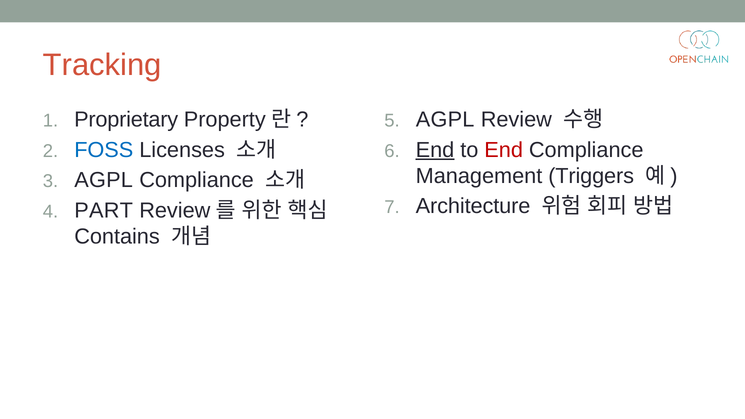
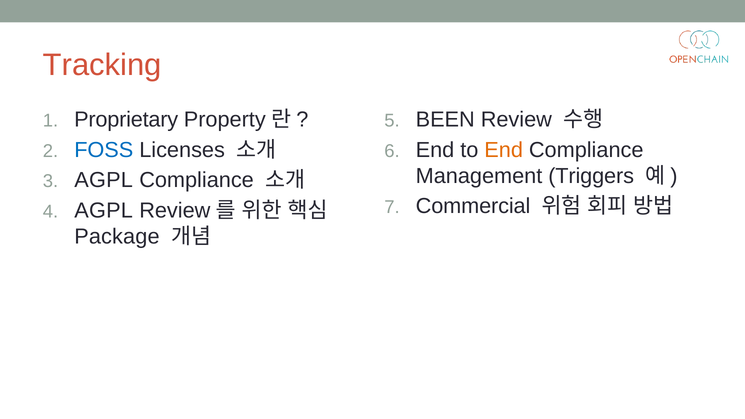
AGPL at (445, 120): AGPL -> BEEN
End at (435, 150) underline: present -> none
End at (504, 150) colour: red -> orange
Architecture: Architecture -> Commercial
PART at (104, 211): PART -> AGPL
Contains: Contains -> Package
